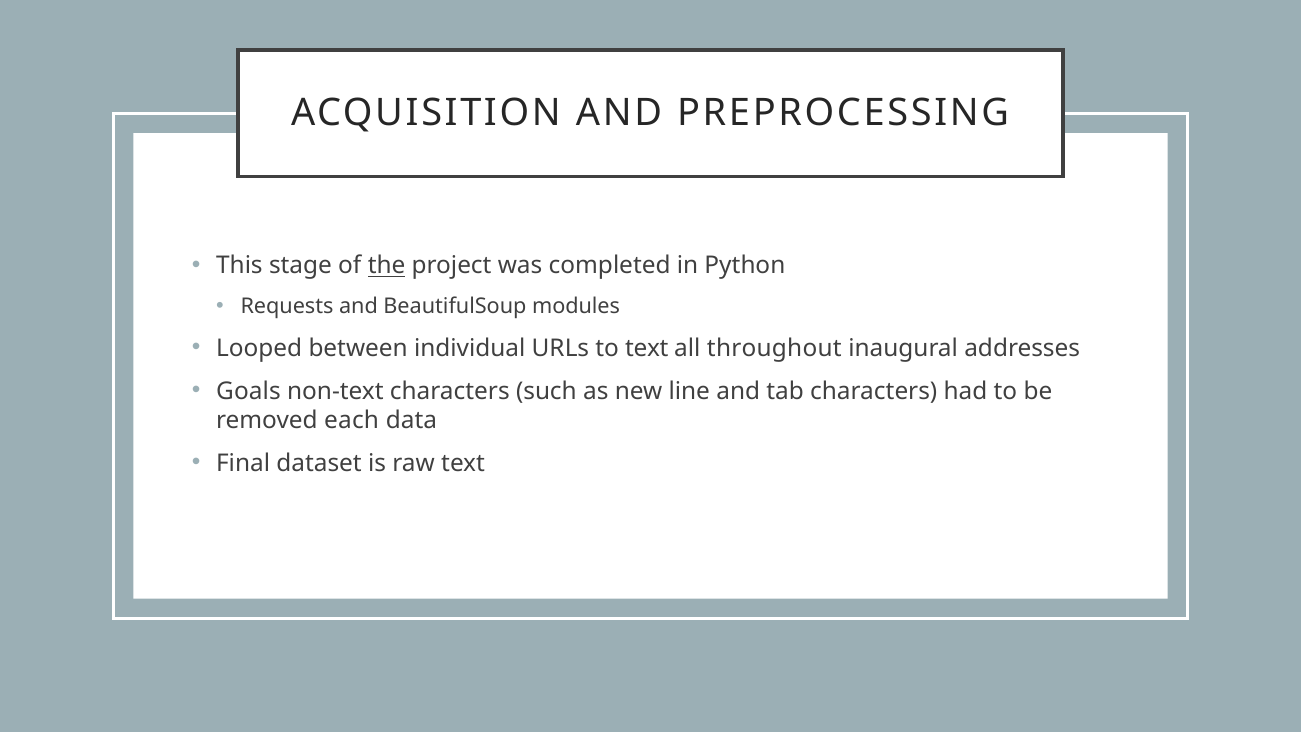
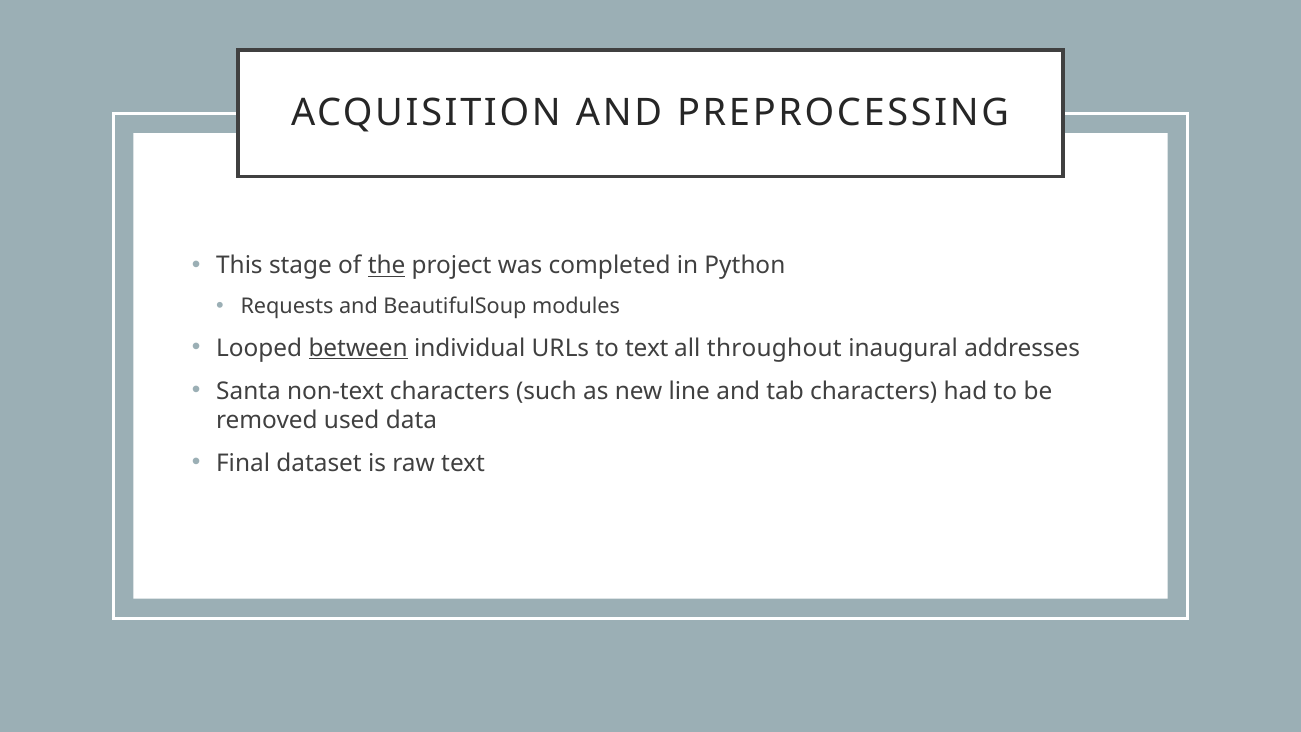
between underline: none -> present
Goals: Goals -> Santa
each: each -> used
